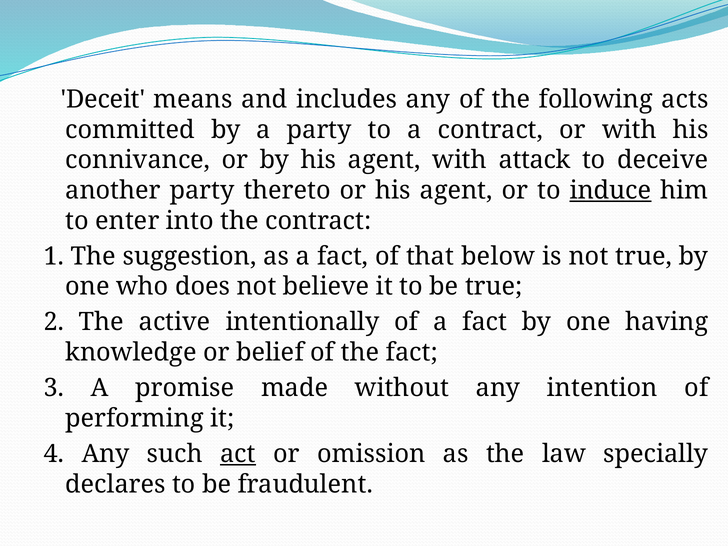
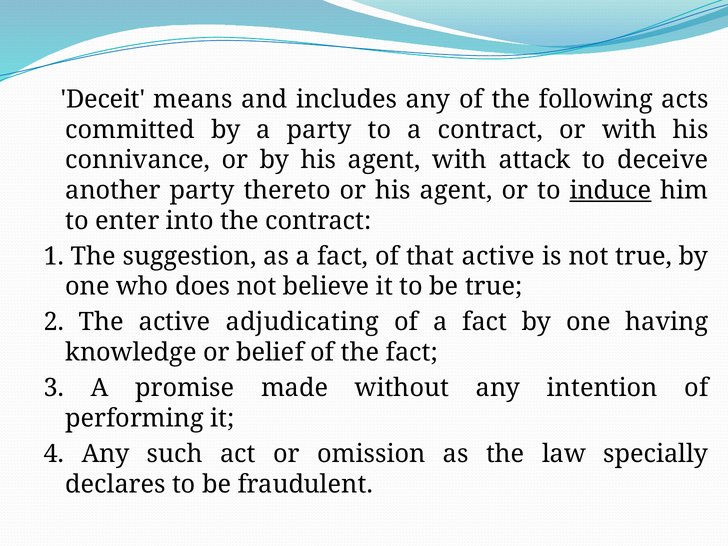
that below: below -> active
intentionally: intentionally -> adjudicating
act underline: present -> none
